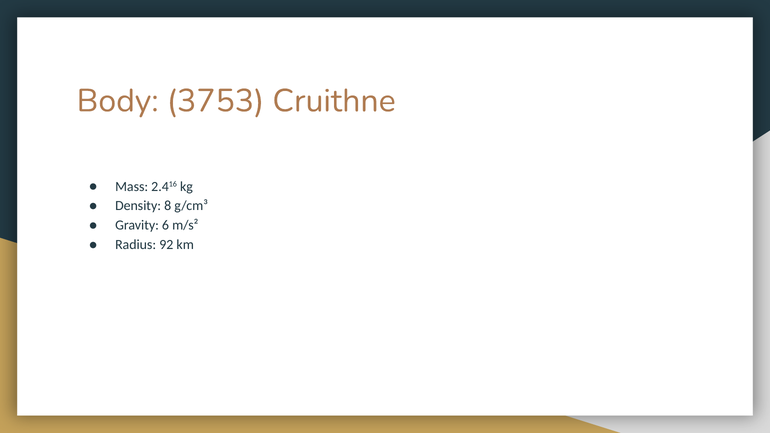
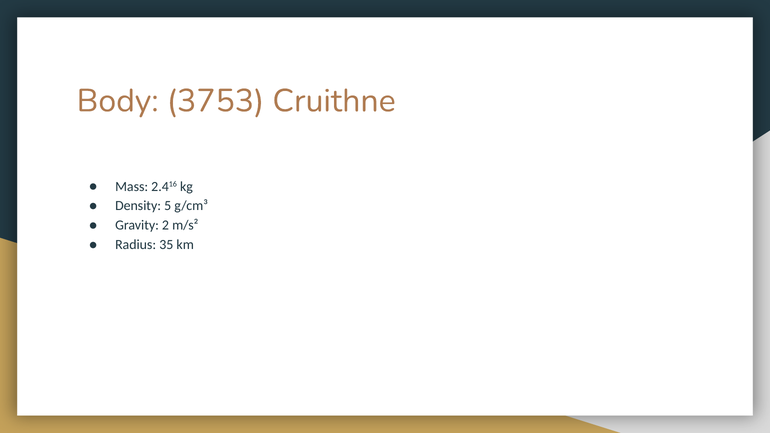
8: 8 -> 5
6: 6 -> 2
92: 92 -> 35
